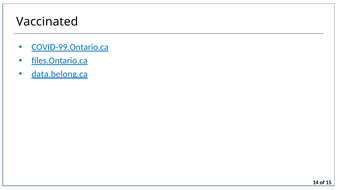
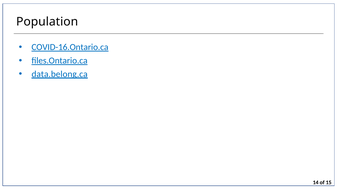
Vaccinated: Vaccinated -> Population
COVID-99.Ontario.ca: COVID-99.Ontario.ca -> COVID-16.Ontario.ca
